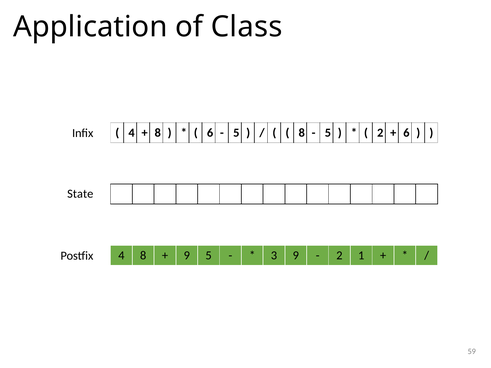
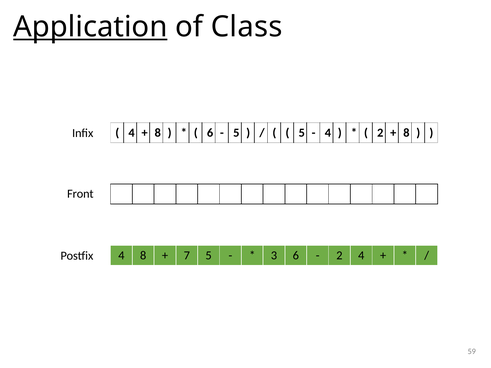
Application underline: none -> present
8 at (302, 133): 8 -> 5
5 at (328, 133): 5 -> 4
6 at (406, 133): 6 -> 8
State: State -> Front
9 at (187, 256): 9 -> 7
3 9: 9 -> 6
2 1: 1 -> 4
